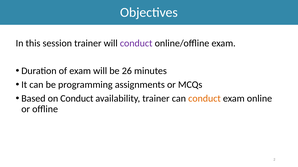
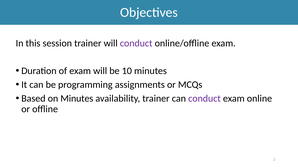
26: 26 -> 10
on Conduct: Conduct -> Minutes
conduct at (204, 99) colour: orange -> purple
